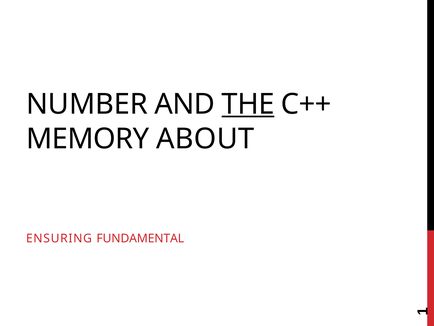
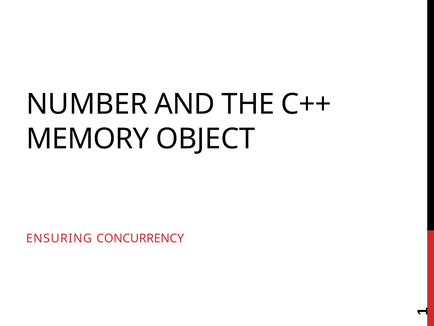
THE underline: present -> none
ABOUT: ABOUT -> OBJECT
FUNDAMENTAL: FUNDAMENTAL -> CONCURRENCY
